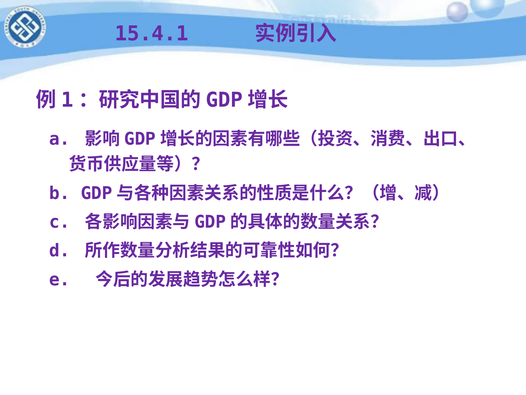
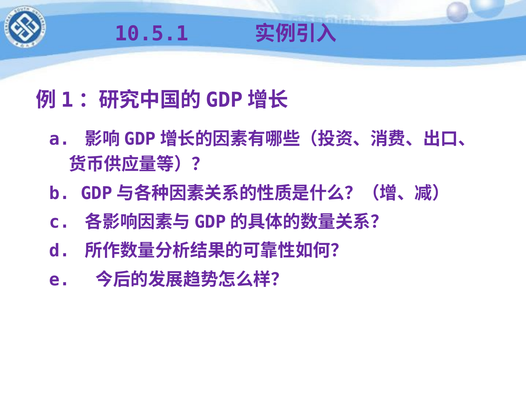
15.4.1: 15.4.1 -> 10.5.1
